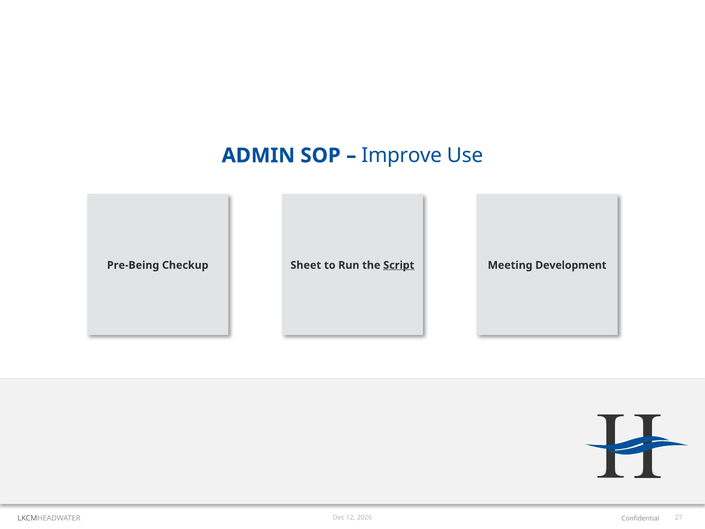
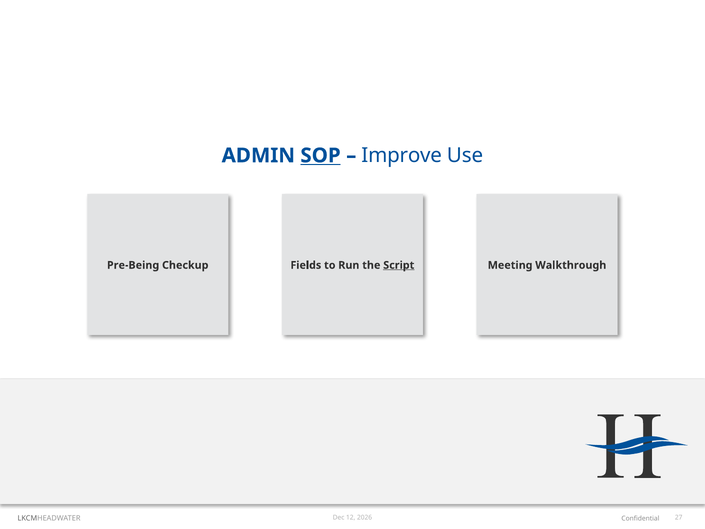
SOP underline: none -> present
Sheet: Sheet -> Fields
Development: Development -> Walkthrough
